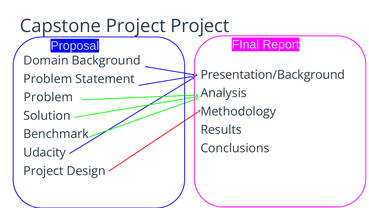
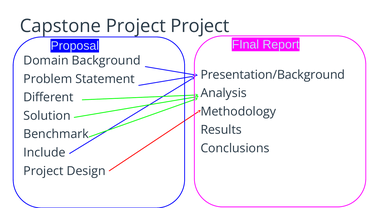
Problem at (48, 97): Problem -> Different
Udacity: Udacity -> Include
